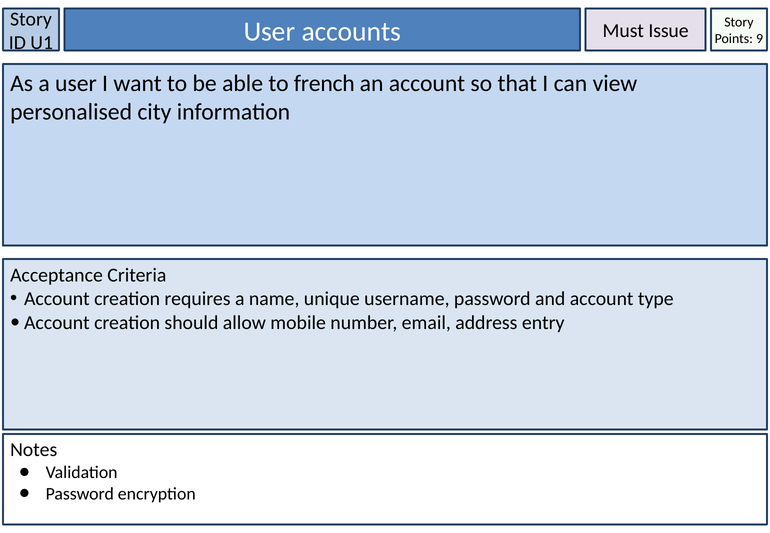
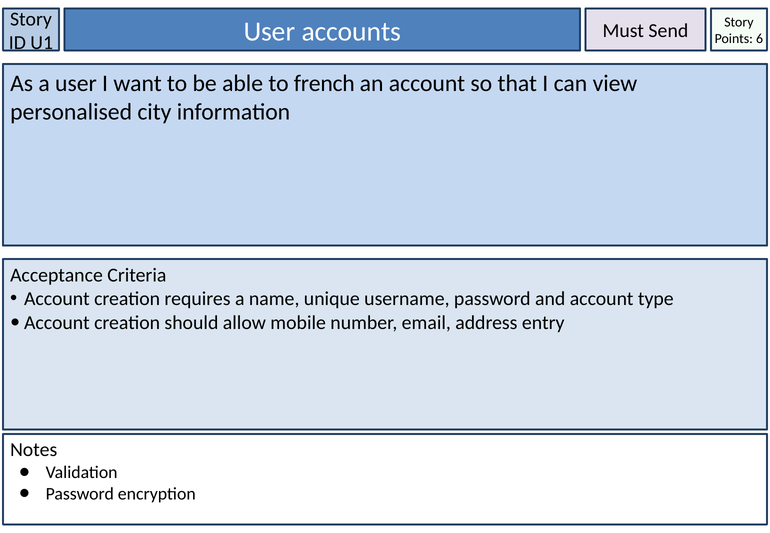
Issue: Issue -> Send
9: 9 -> 6
